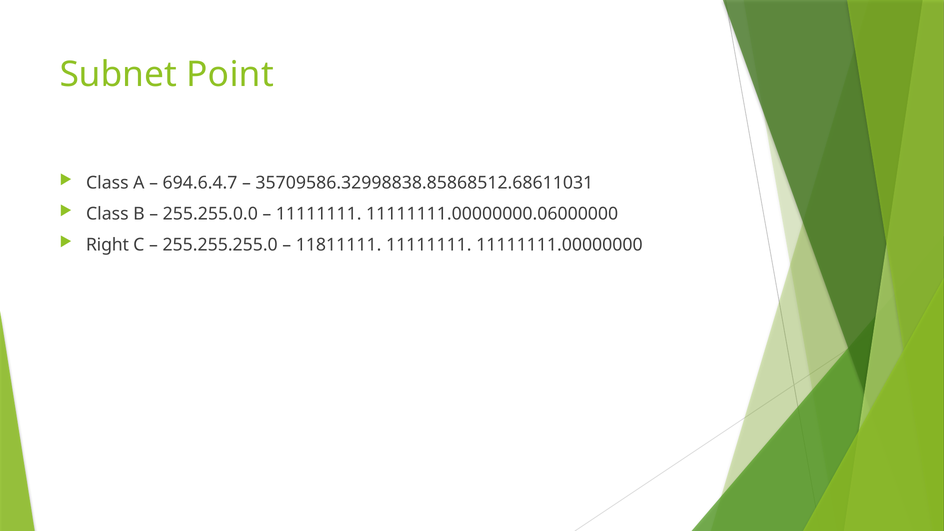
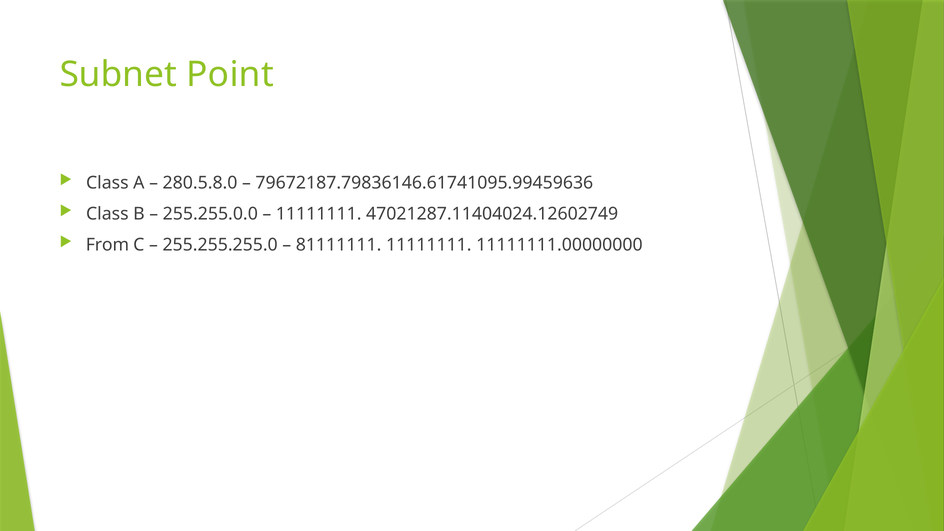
694.6.4.7: 694.6.4.7 -> 280.5.8.0
35709586.32998838.85868512.68611031: 35709586.32998838.85868512.68611031 -> 79672187.79836146.61741095.99459636
11111111.00000000.06000000: 11111111.00000000.06000000 -> 47021287.11404024.12602749
Right: Right -> From
11811111: 11811111 -> 81111111
